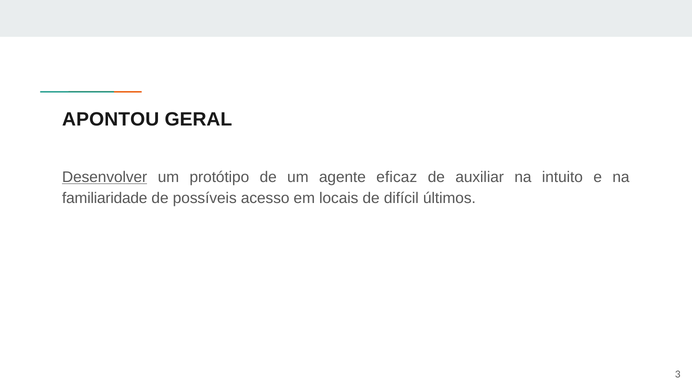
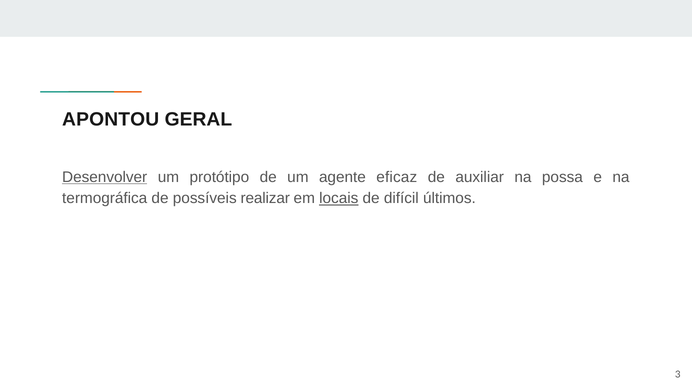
intuito: intuito -> possa
familiaridade: familiaridade -> termográfica
acesso: acesso -> realizar
locais underline: none -> present
